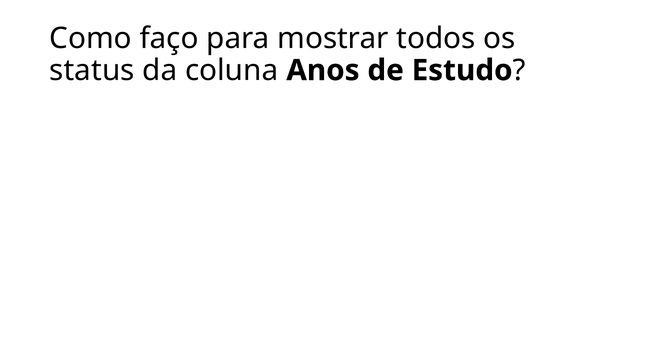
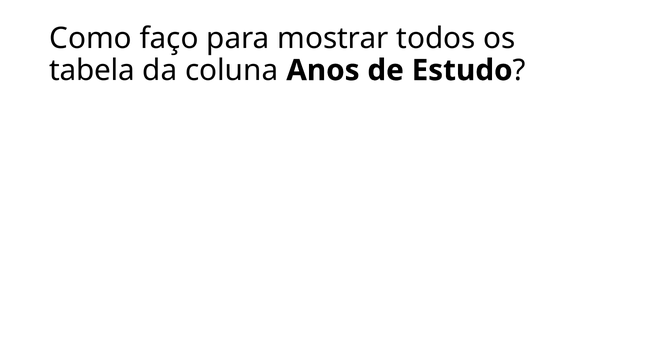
status: status -> tabela
